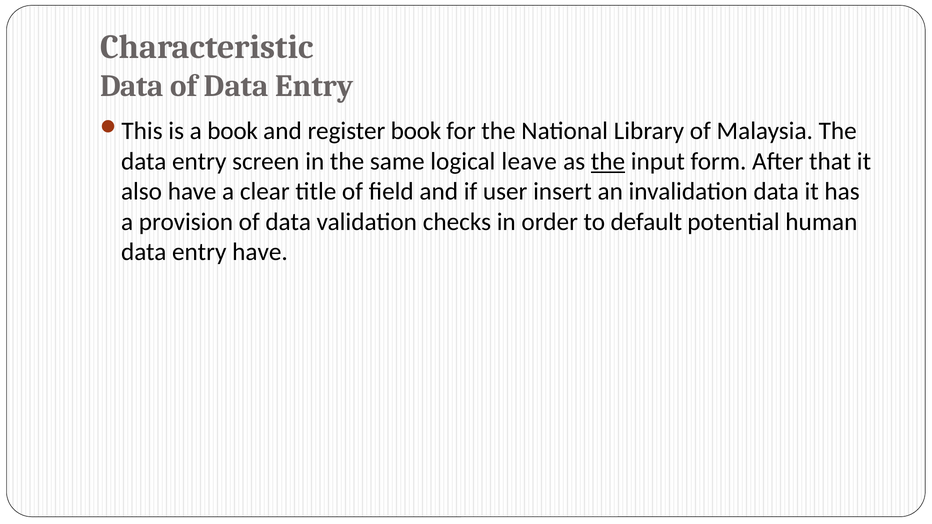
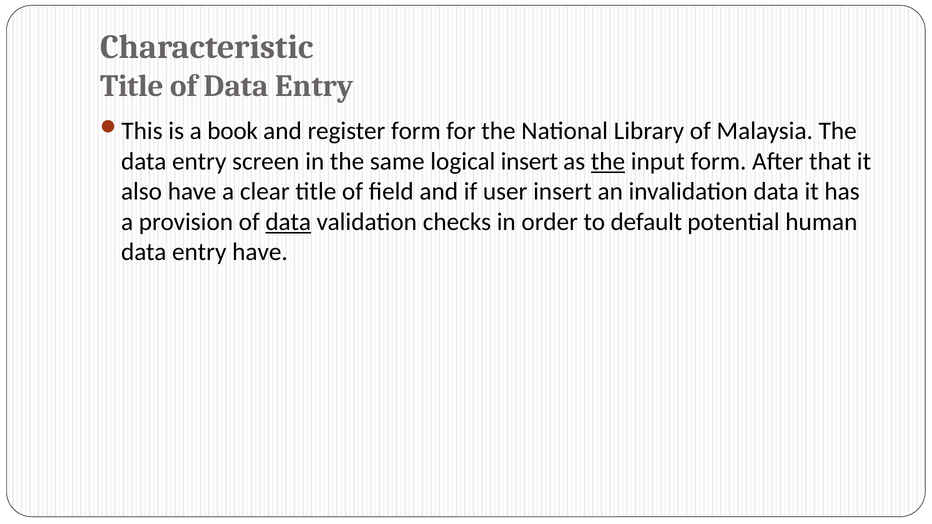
Data at (132, 86): Data -> Title
register book: book -> form
logical leave: leave -> insert
data at (288, 222) underline: none -> present
